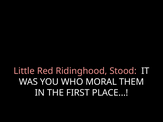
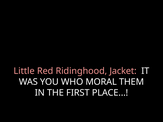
Stood: Stood -> Jacket
